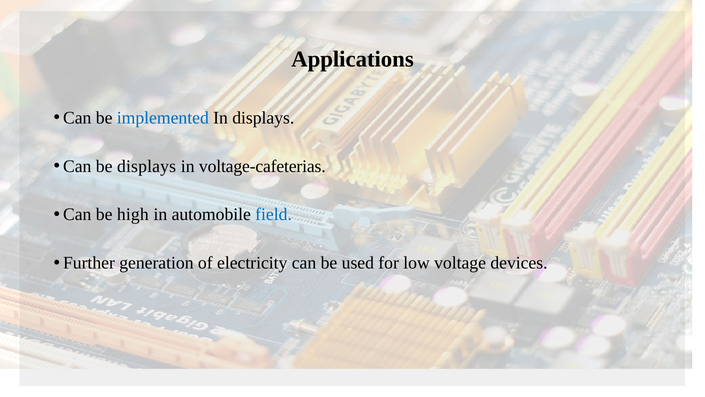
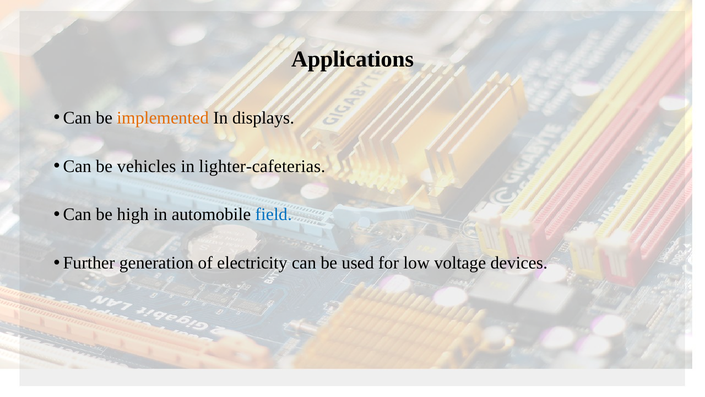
implemented colour: blue -> orange
be displays: displays -> vehicles
voltage-cafeterias: voltage-cafeterias -> lighter-cafeterias
